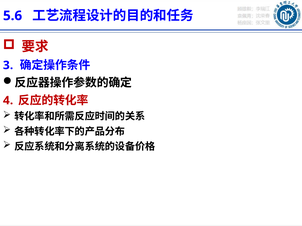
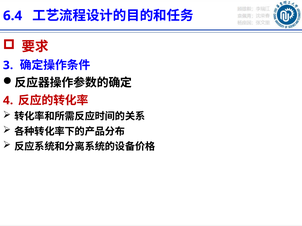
5.6: 5.6 -> 6.4
